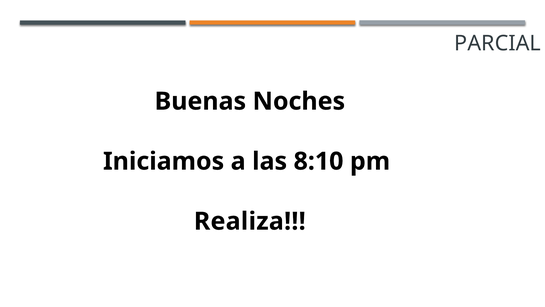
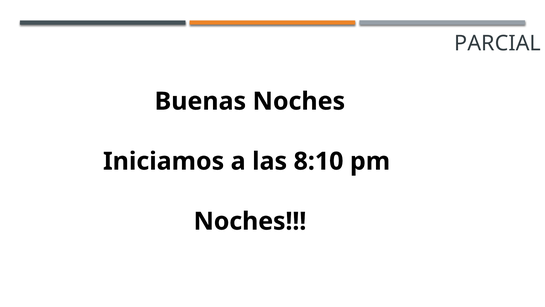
Realiza at (250, 221): Realiza -> Noches
